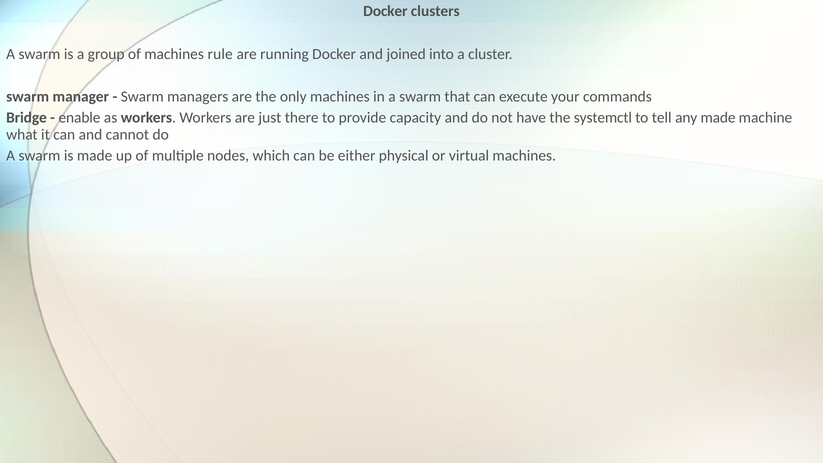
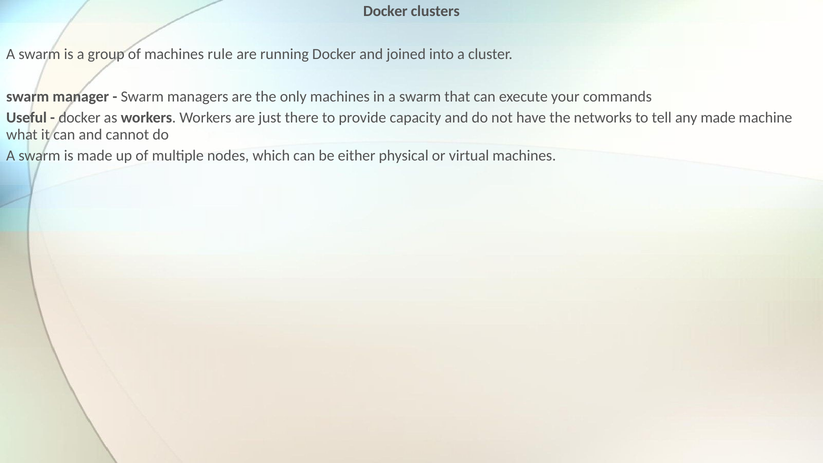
Bridge: Bridge -> Useful
enable at (80, 118): enable -> docker
systemctl: systemctl -> networks
